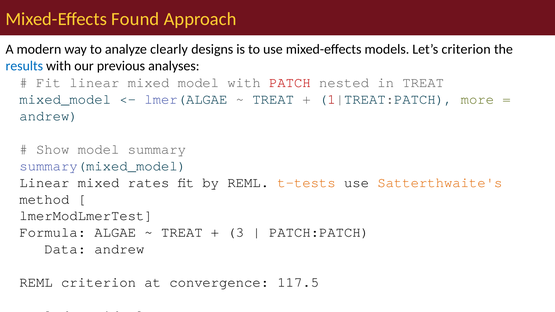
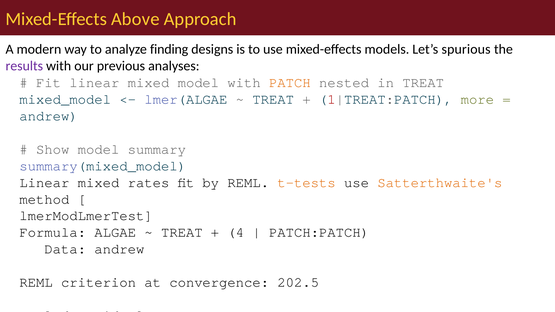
Found: Found -> Above
clearly: clearly -> finding
Let’s criterion: criterion -> spurious
results at (24, 66) colour: blue -> purple
PATCH colour: red -> orange
3 at (236, 233): 3 -> 4
117.5: 117.5 -> 202.5
